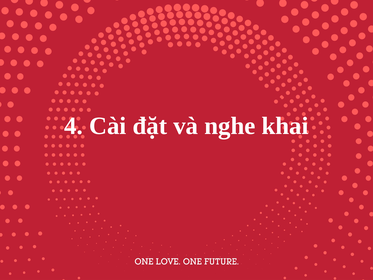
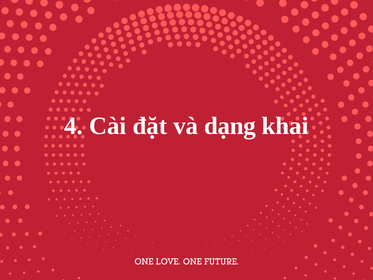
nghe: nghe -> dạng
